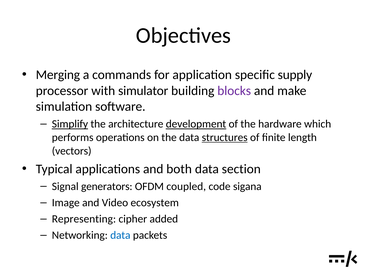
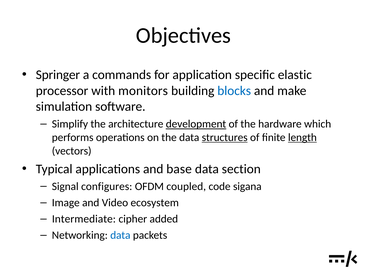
Merging: Merging -> Springer
supply: supply -> elastic
simulator: simulator -> monitors
blocks colour: purple -> blue
Simplify underline: present -> none
length underline: none -> present
both: both -> base
generators: generators -> configures
Representing: Representing -> Intermediate
